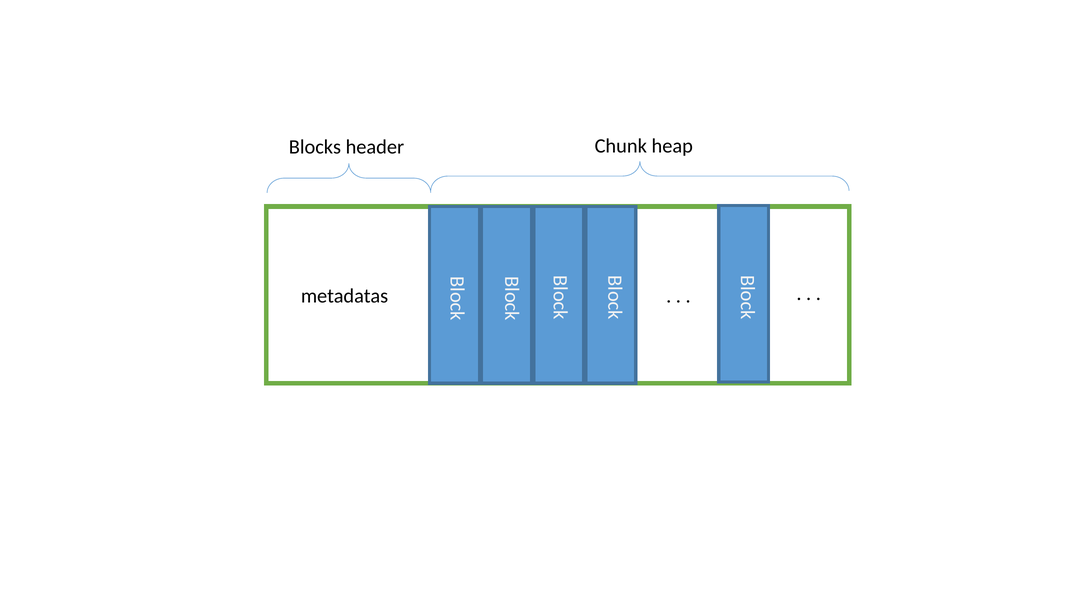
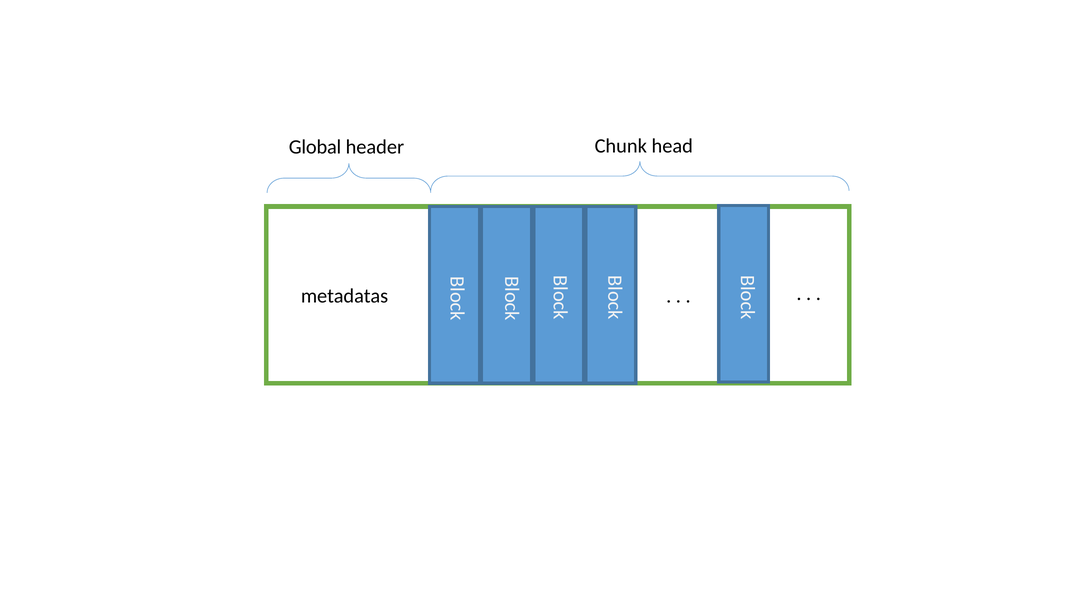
Blocks: Blocks -> Global
heap: heap -> head
